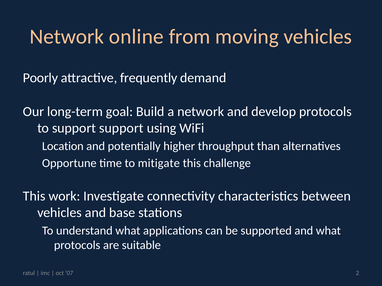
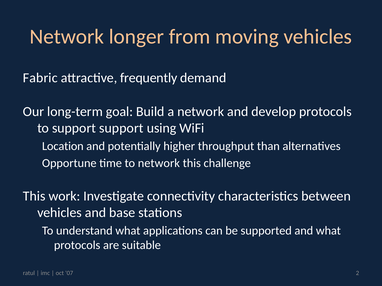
online: online -> longer
Poorly: Poorly -> Fabric
to mitigate: mitigate -> network
